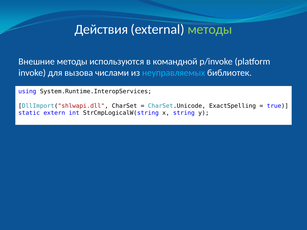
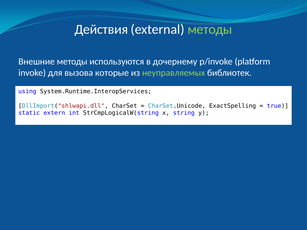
командной: командной -> дочернему
числами: числами -> которые
неуправляемых colour: light blue -> light green
